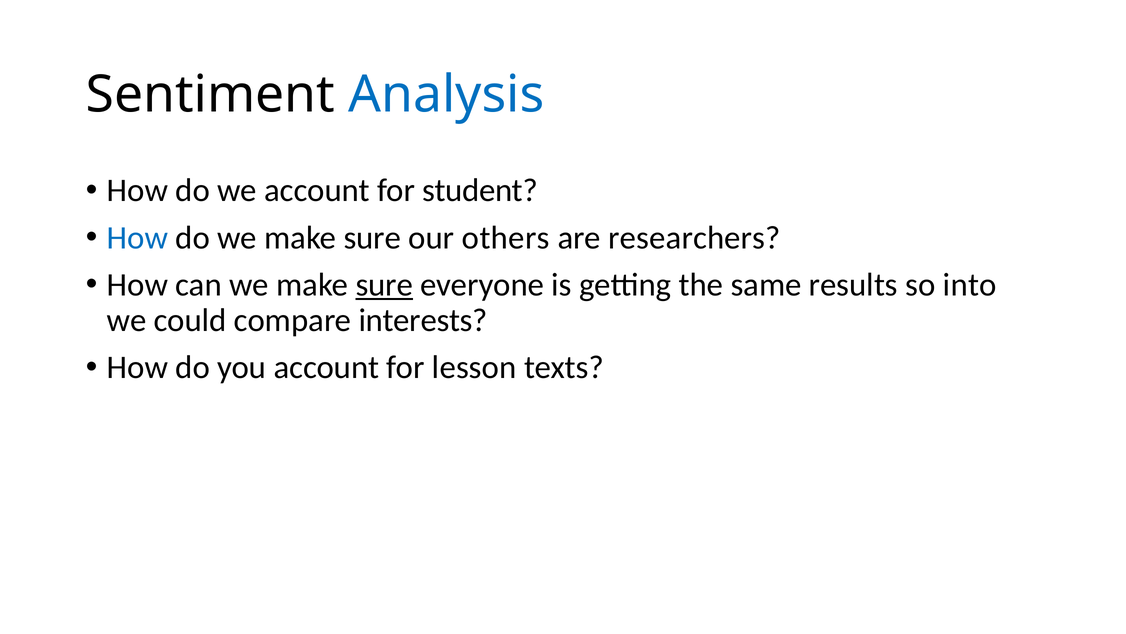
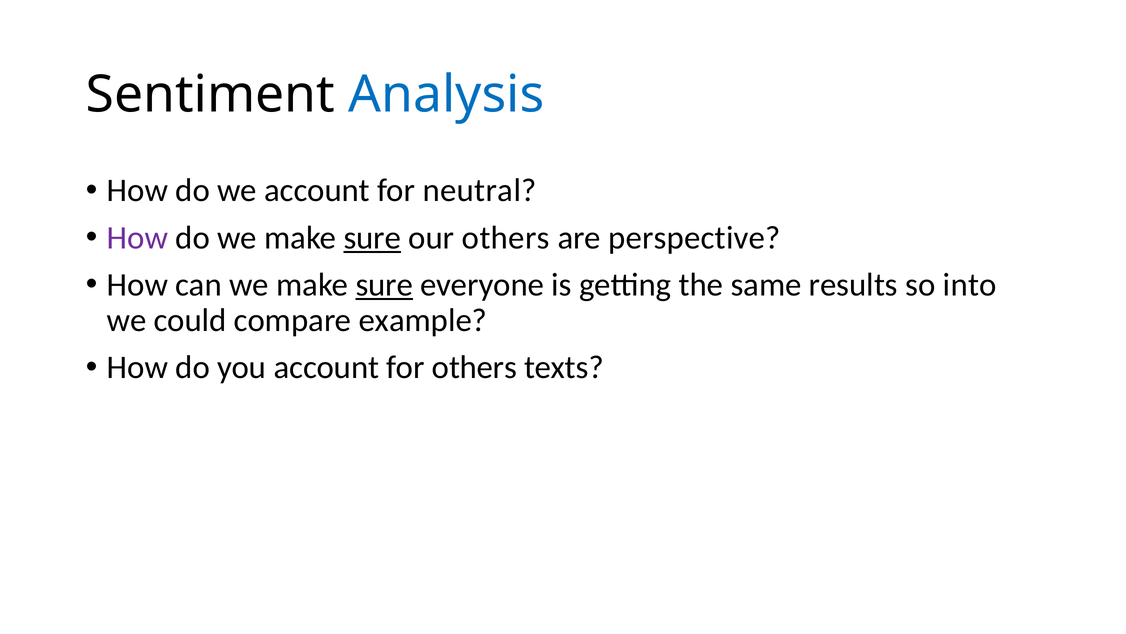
student: student -> neutral
How at (138, 237) colour: blue -> purple
sure at (372, 237) underline: none -> present
researchers: researchers -> perspective
interests: interests -> example
for lesson: lesson -> others
